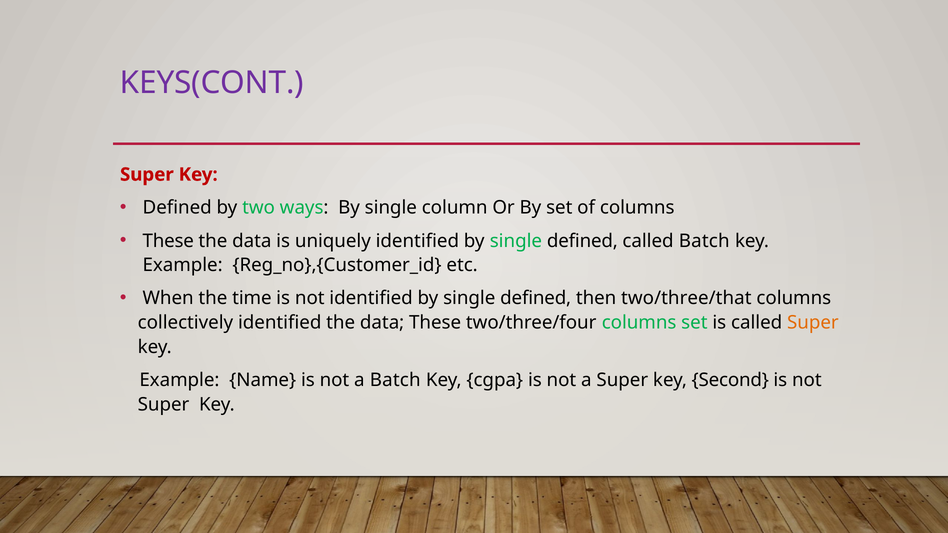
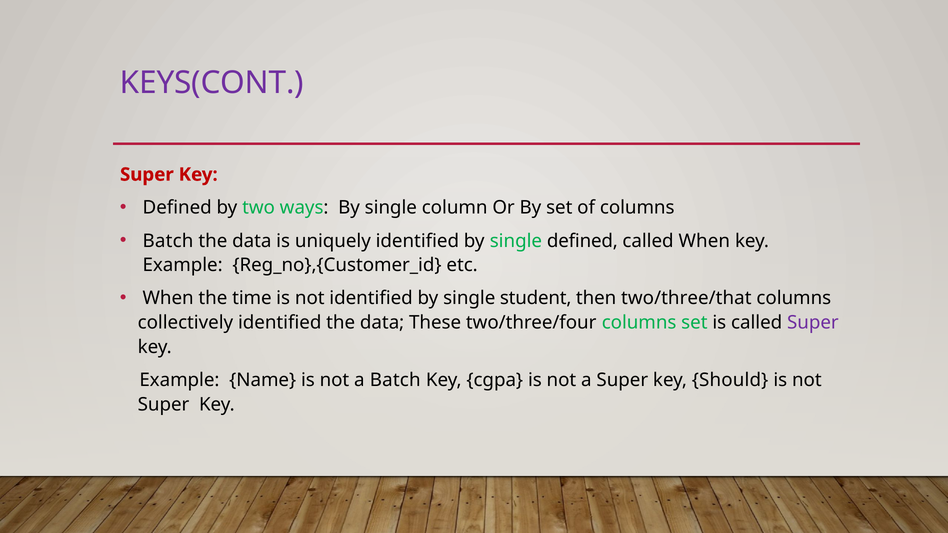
These at (168, 241): These -> Batch
called Batch: Batch -> When
defined at (536, 298): defined -> student
Super at (813, 323) colour: orange -> purple
Second: Second -> Should
